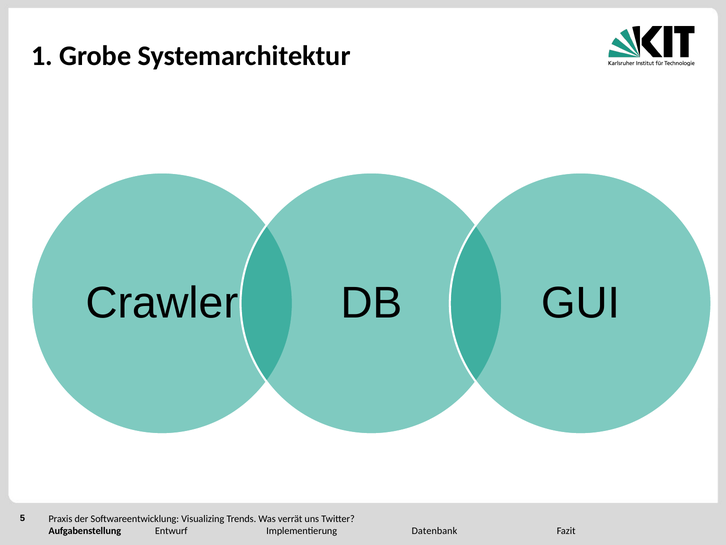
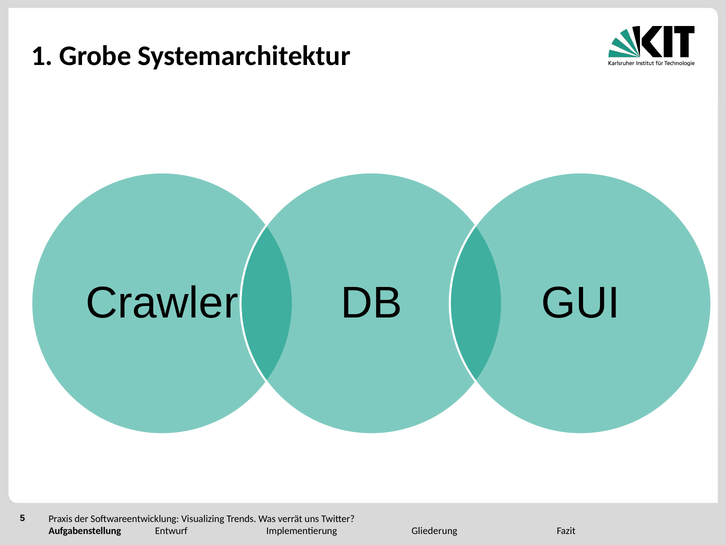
Datenbank: Datenbank -> Gliederung
